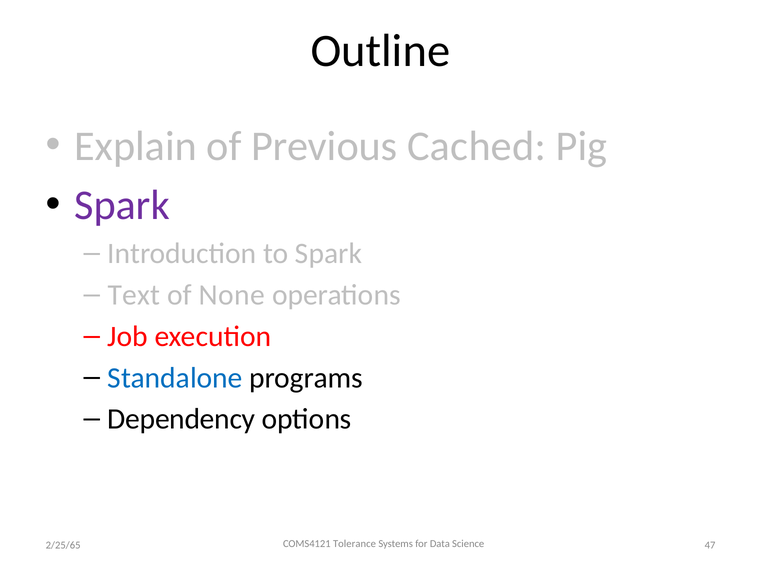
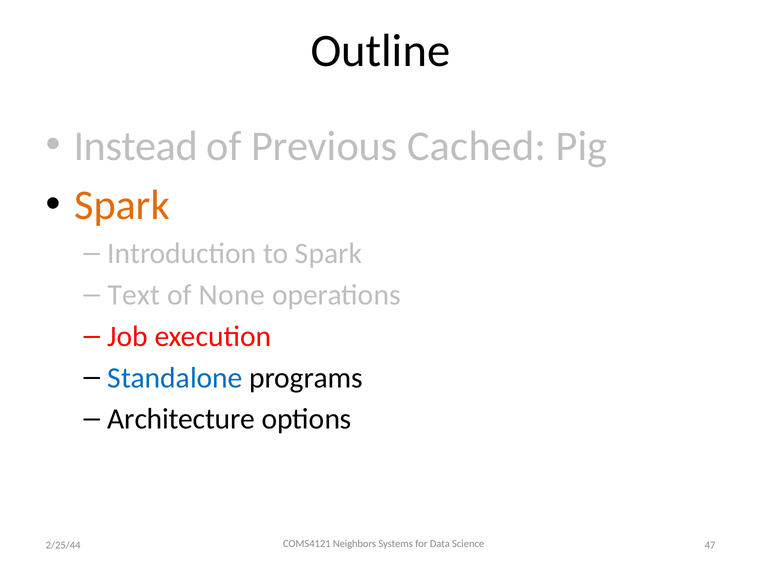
Explain: Explain -> Instead
Spark at (122, 205) colour: purple -> orange
Dependency: Dependency -> Architecture
Tolerance: Tolerance -> Neighbors
2/25/65: 2/25/65 -> 2/25/44
